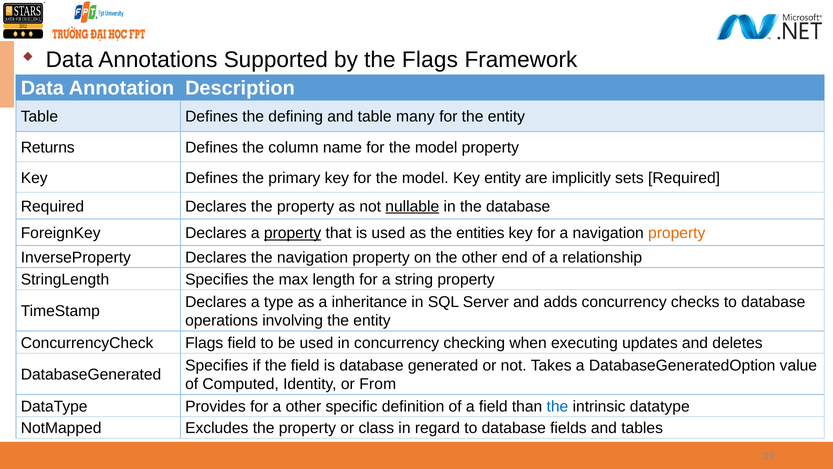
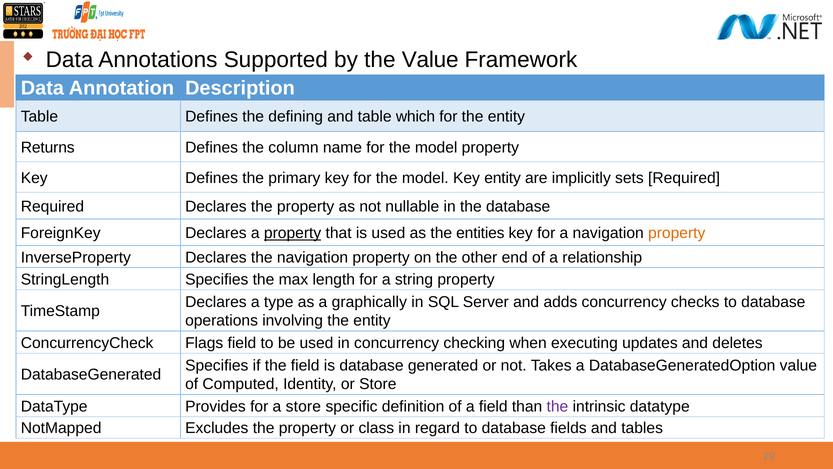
the Flags: Flags -> Value
many: many -> which
nullable underline: present -> none
inheritance: inheritance -> graphically
or From: From -> Store
a other: other -> store
the at (557, 406) colour: blue -> purple
